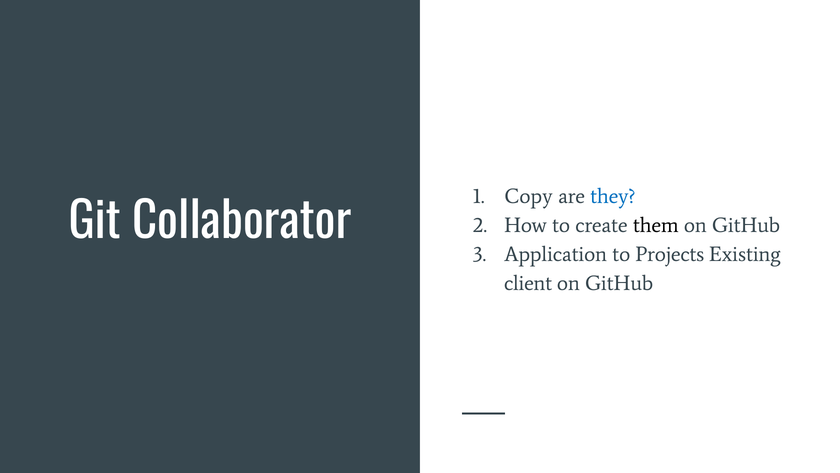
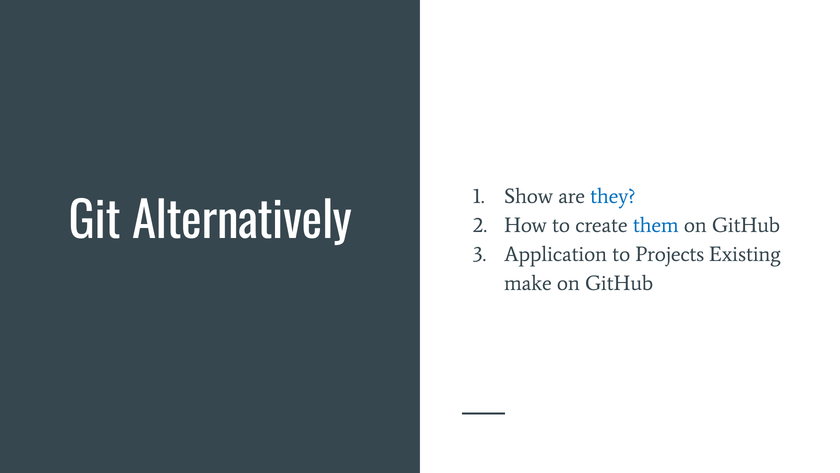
Copy: Copy -> Show
Collaborator: Collaborator -> Alternatively
them colour: black -> blue
client: client -> make
